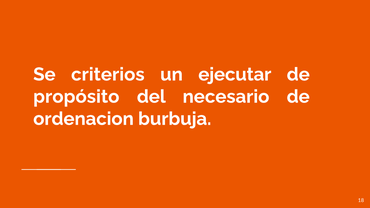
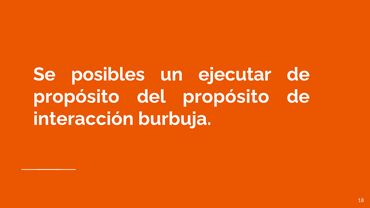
criterios: criterios -> posibles
del necesario: necesario -> propósito
ordenacion: ordenacion -> interacción
